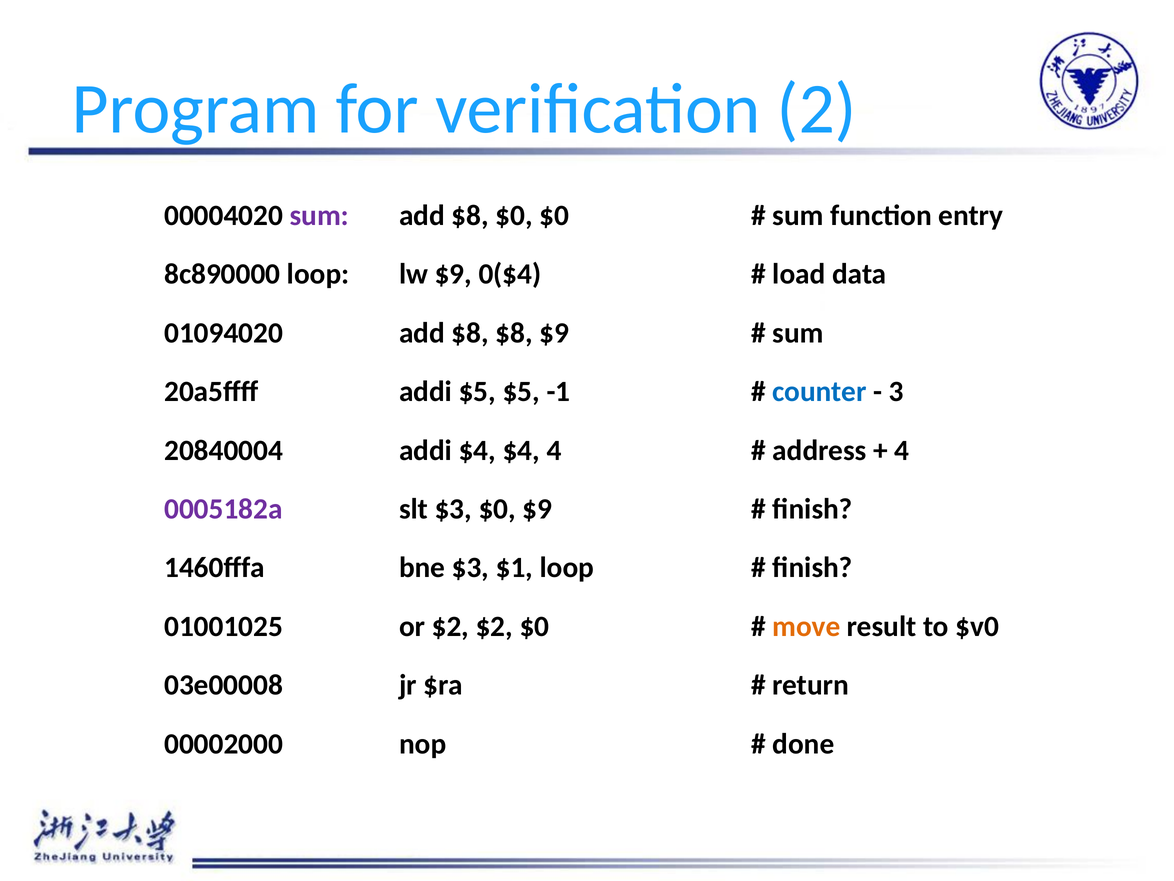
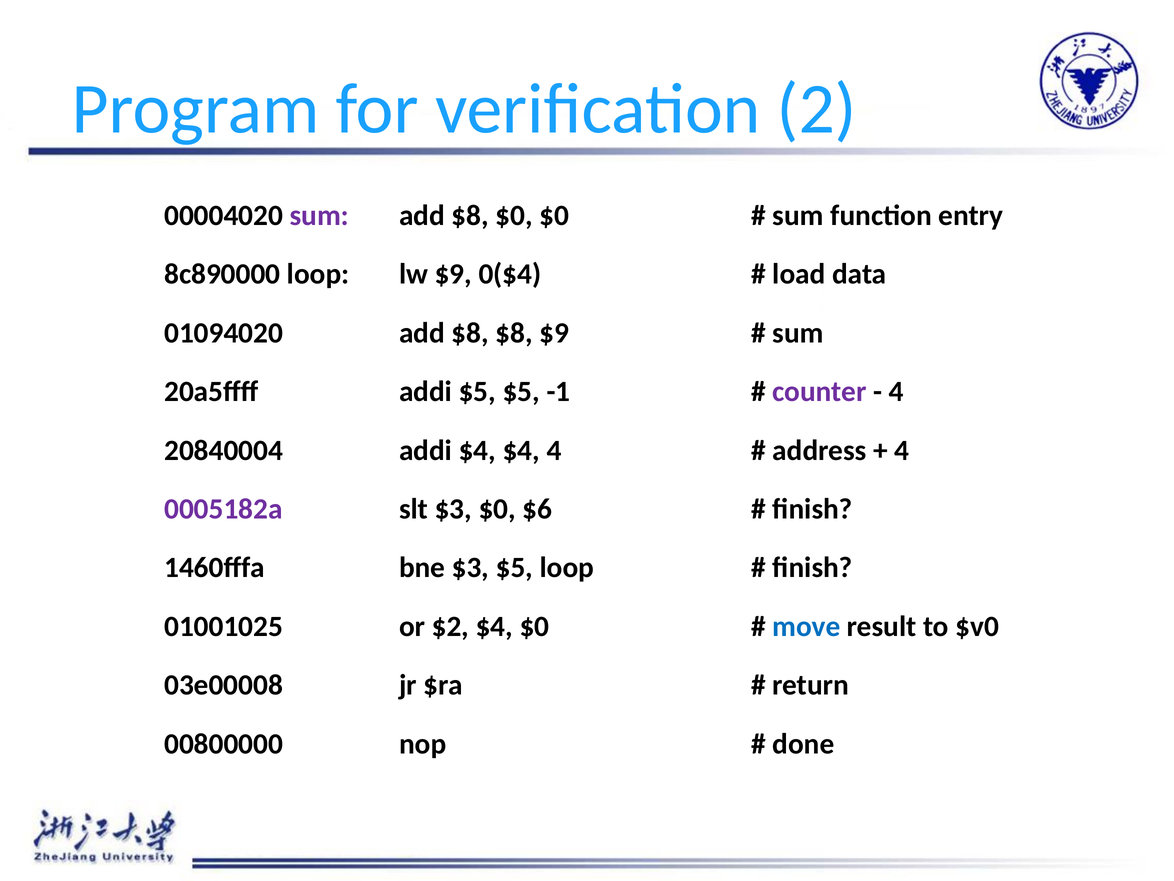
counter colour: blue -> purple
3 at (896, 391): 3 -> 4
$0 $9: $9 -> $6
$3 $1: $1 -> $5
$2 $2: $2 -> $4
move colour: orange -> blue
00002000: 00002000 -> 00800000
